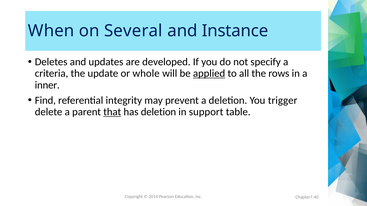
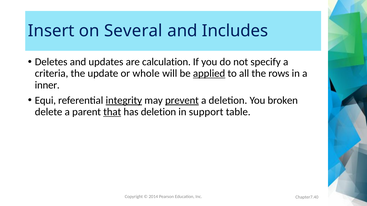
When: When -> Insert
Instance: Instance -> Includes
developed: developed -> calculation
Find: Find -> Equi
integrity underline: none -> present
prevent underline: none -> present
trigger: trigger -> broken
